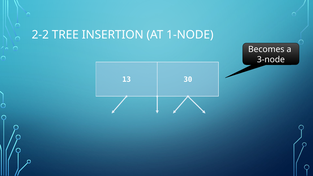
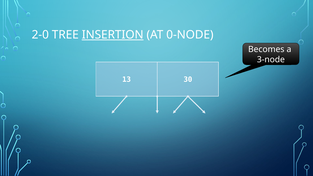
2-2: 2-2 -> 2-0
INSERTION underline: none -> present
1-NODE: 1-NODE -> 0-NODE
